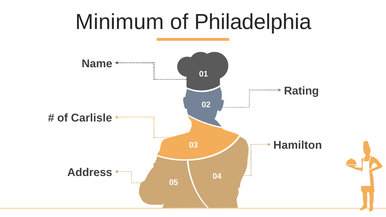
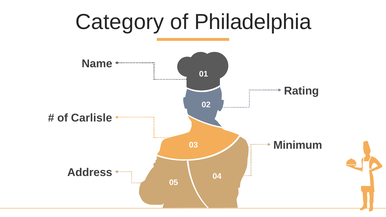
Minimum: Minimum -> Category
Hamilton: Hamilton -> Minimum
